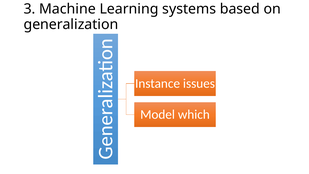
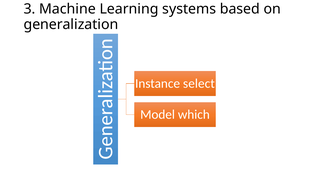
issues: issues -> select
